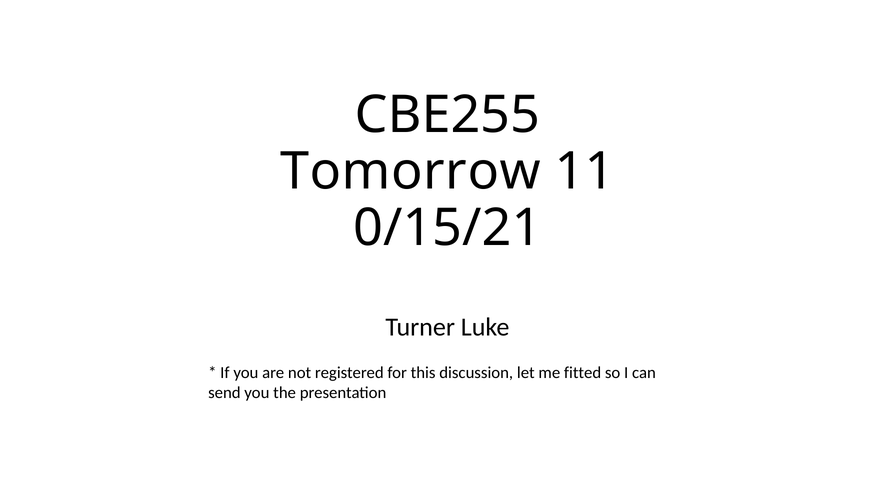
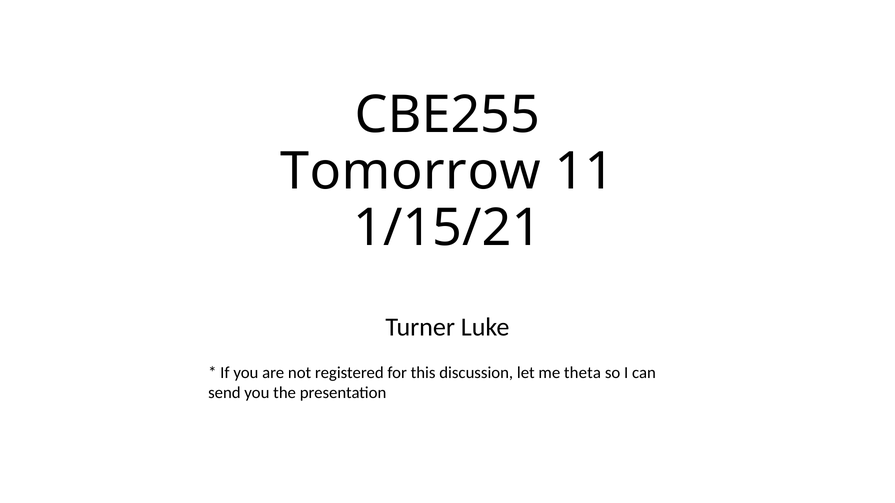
0/15/21: 0/15/21 -> 1/15/21
fitted: fitted -> theta
